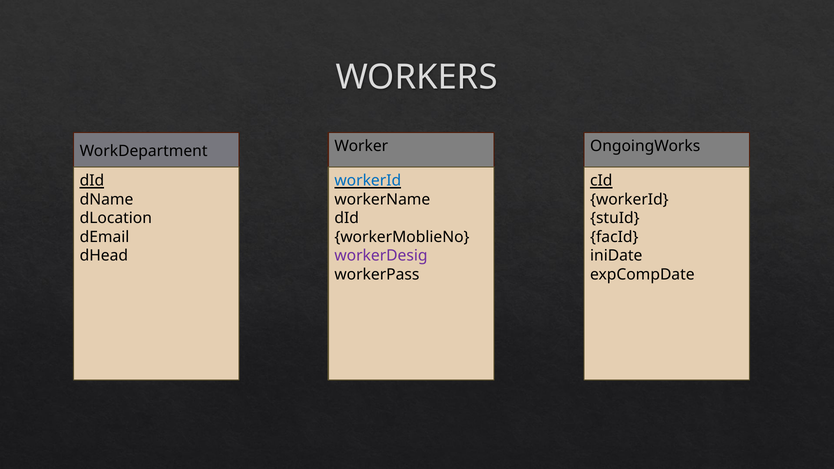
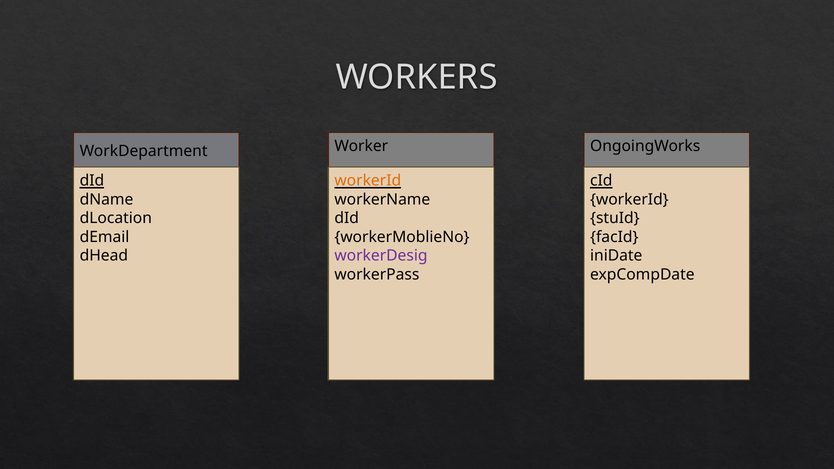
workerId at (368, 181) colour: blue -> orange
